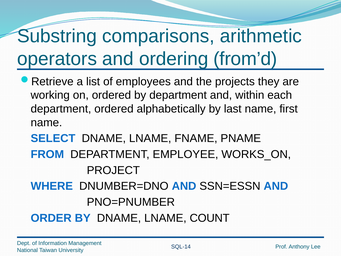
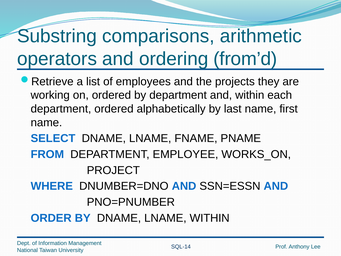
LNAME COUNT: COUNT -> WITHIN
